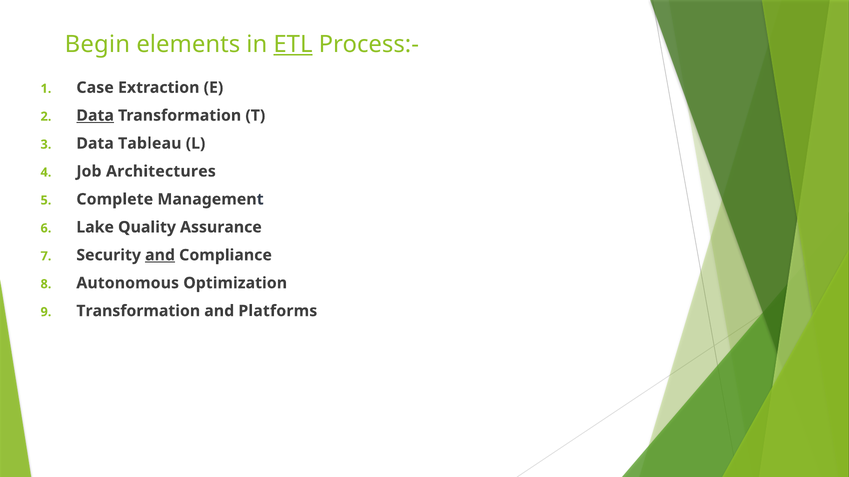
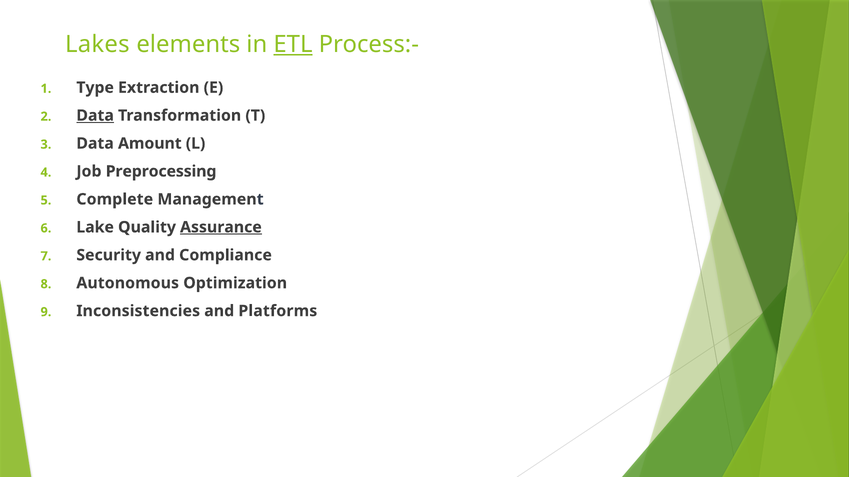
Begin: Begin -> Lakes
Case: Case -> Type
Tableau: Tableau -> Amount
Architectures: Architectures -> Preprocessing
Assurance underline: none -> present
and at (160, 255) underline: present -> none
Transformation at (138, 311): Transformation -> Inconsistencies
